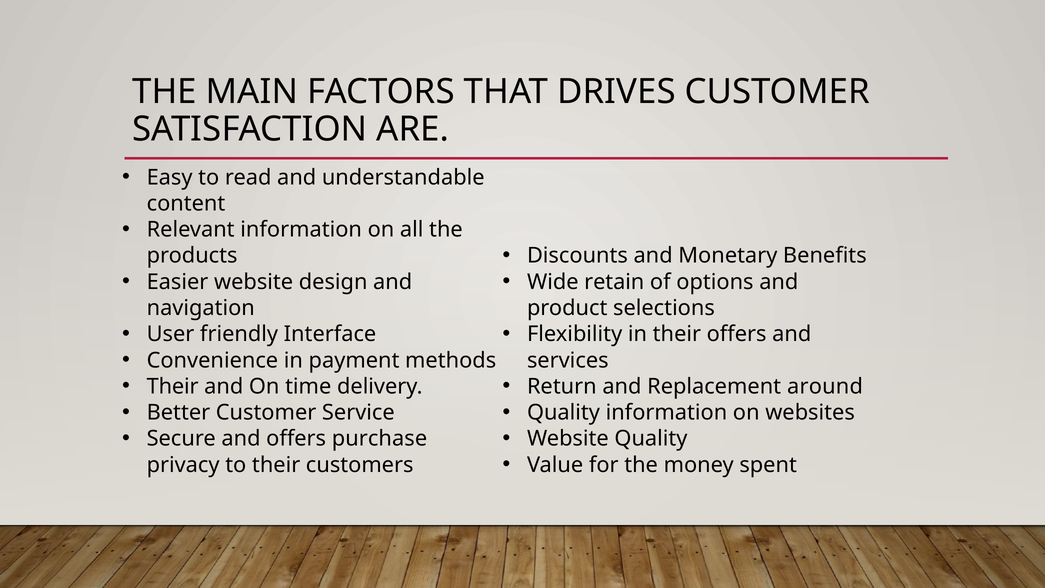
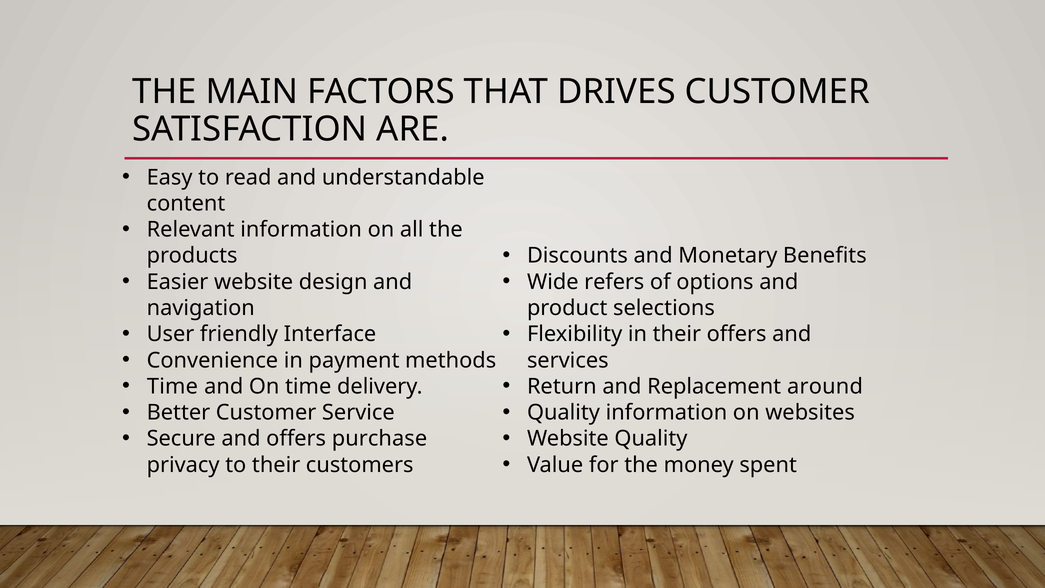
retain: retain -> refers
Their at (173, 386): Their -> Time
